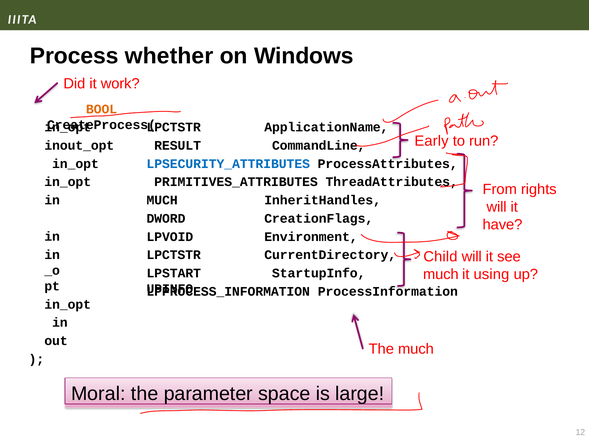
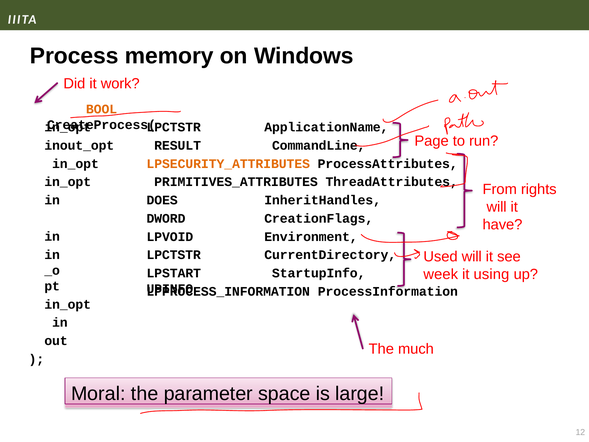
whether: whether -> memory
Early: Early -> Page
LPSECURITY_ATTRIBUTES colour: blue -> orange
MUCH at (162, 200): MUCH -> DOES
Child: Child -> Used
much at (441, 274): much -> week
